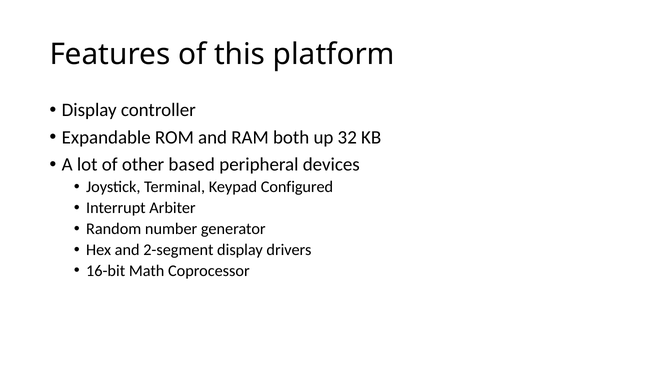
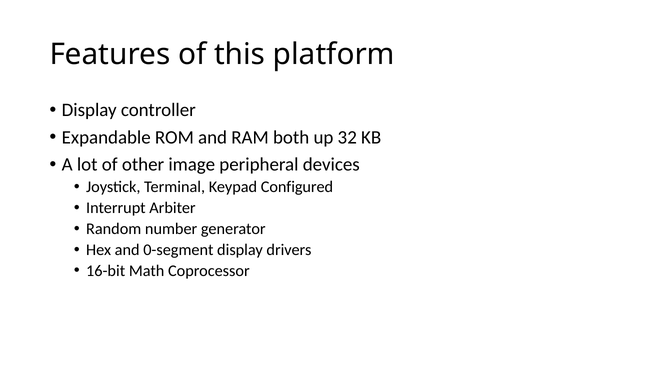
based: based -> image
2-segment: 2-segment -> 0-segment
